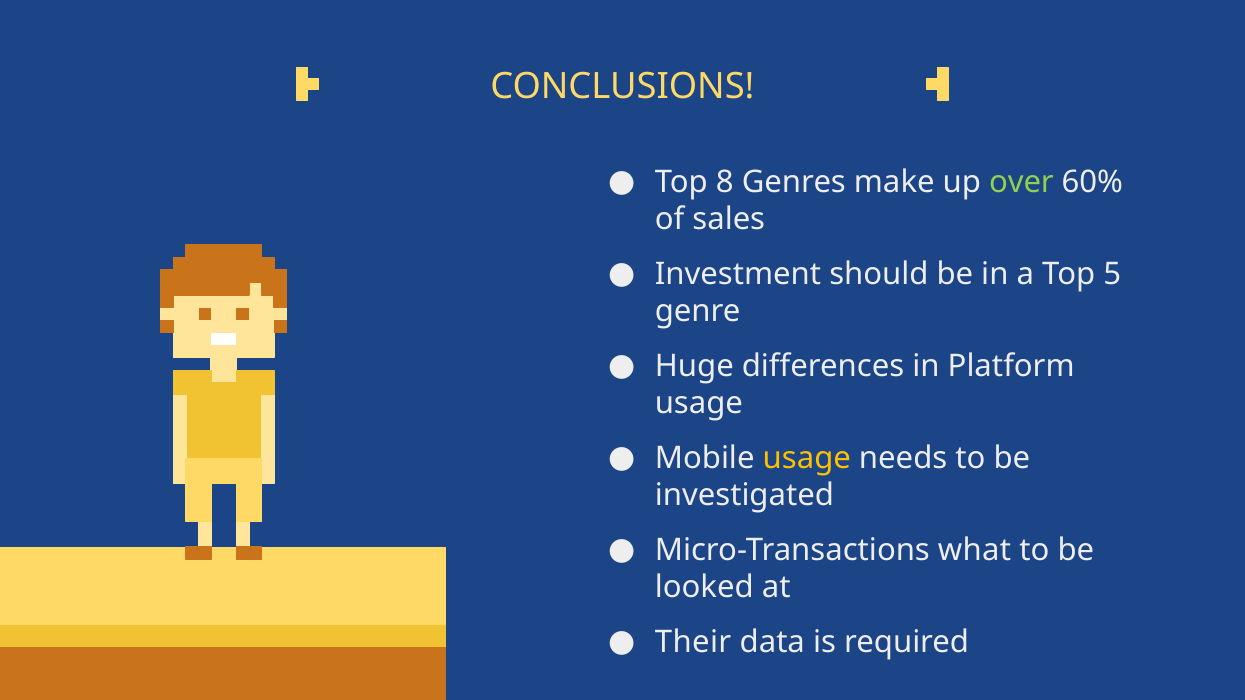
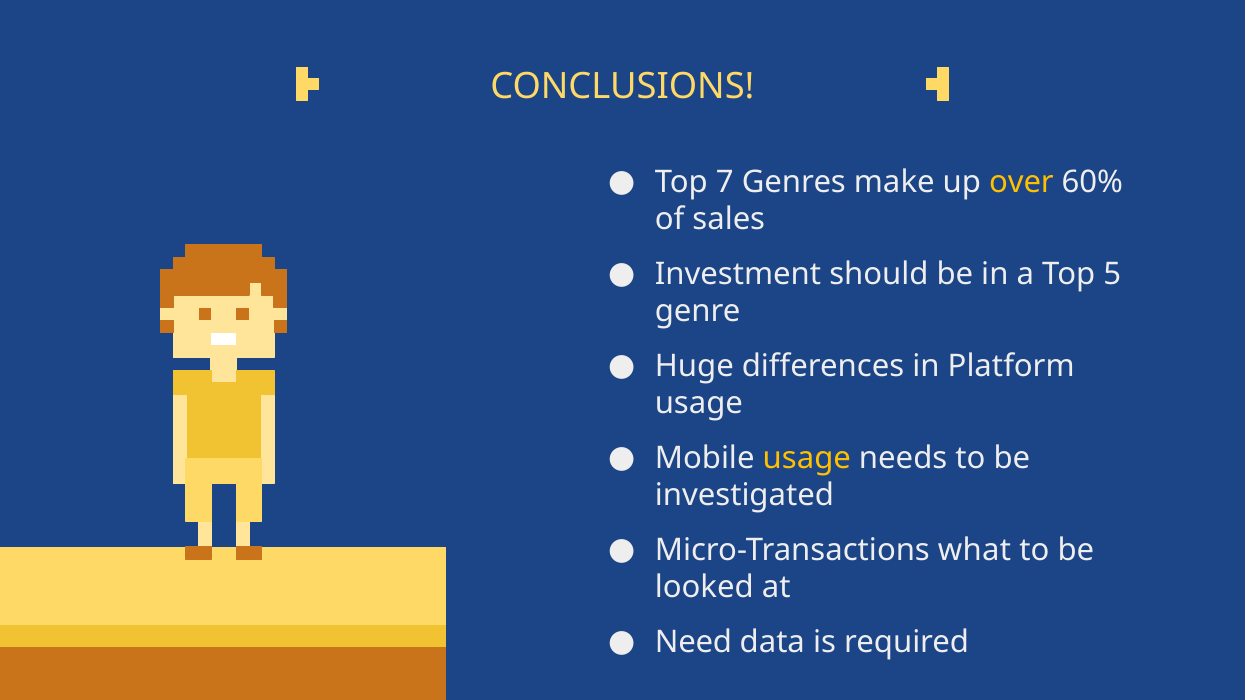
8: 8 -> 7
over colour: light green -> yellow
Their: Their -> Need
